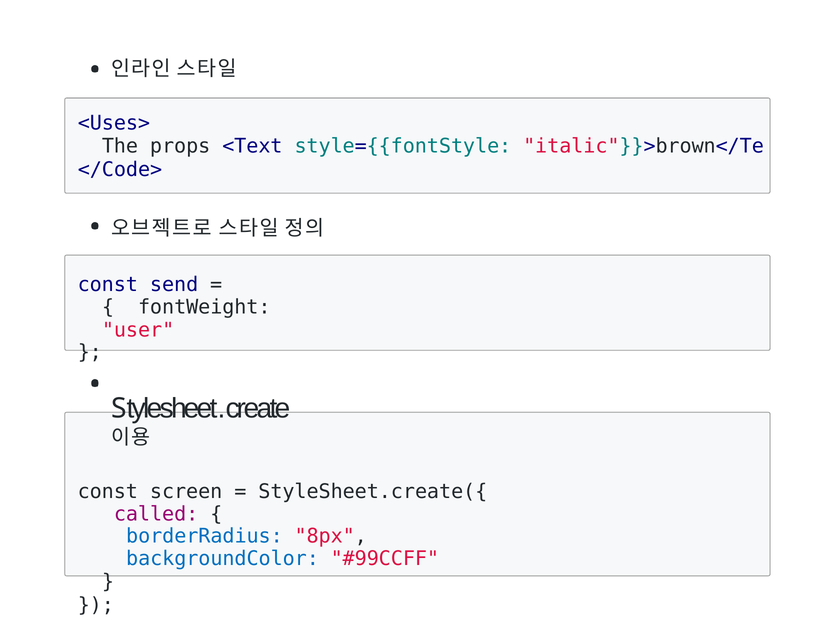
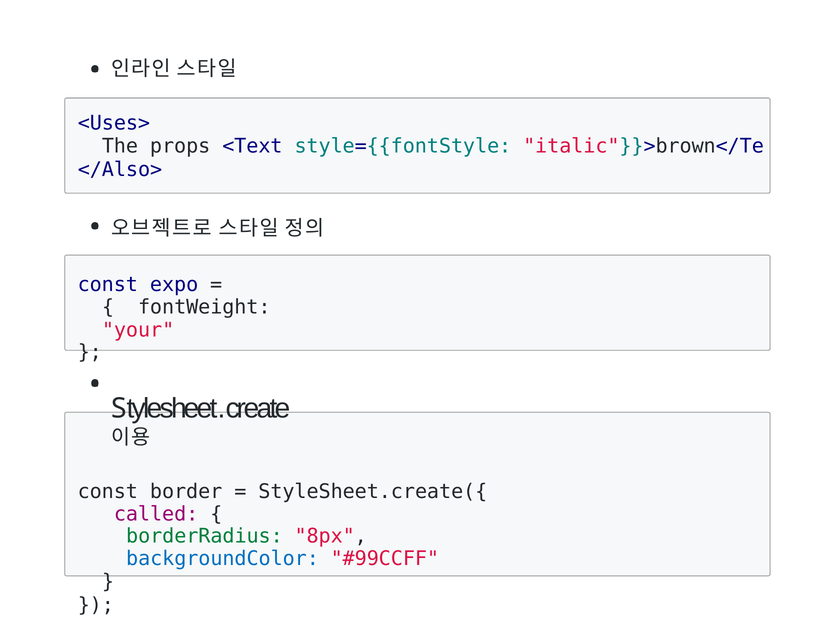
</Code>: </Code> -> </Also>
send: send -> expo
user: user -> your
screen: screen -> border
borderRadius colour: blue -> green
